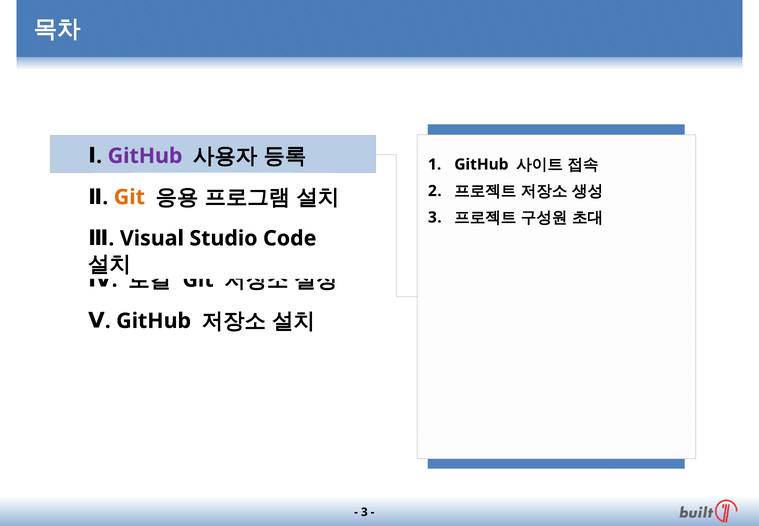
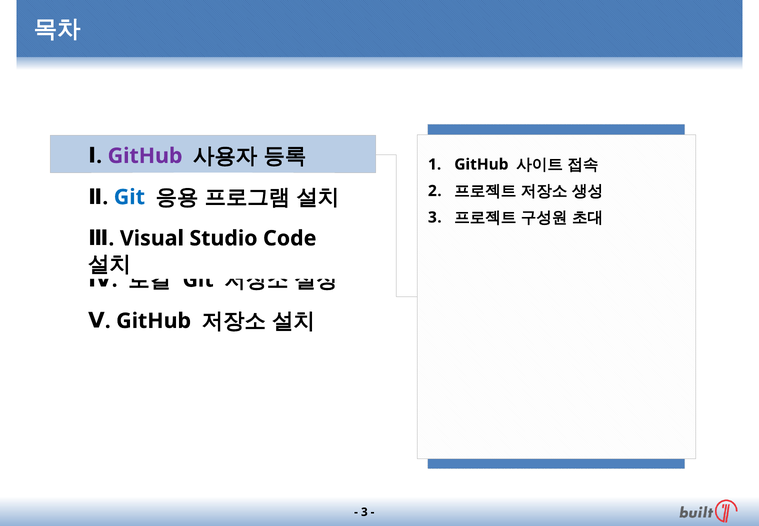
Git at (129, 197) colour: orange -> blue
